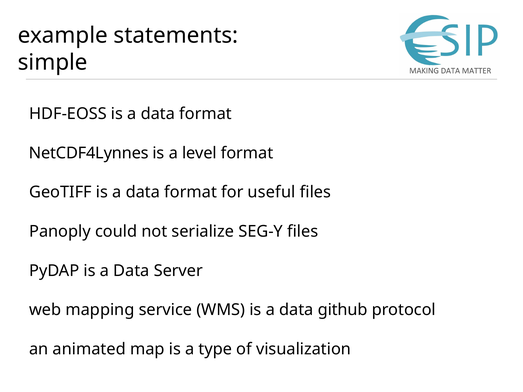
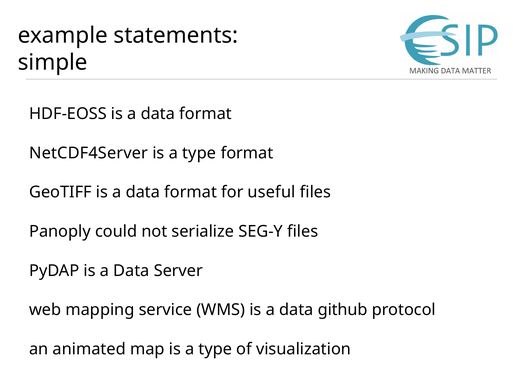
NetCDF4Lynnes: NetCDF4Lynnes -> NetCDF4Server
level at (199, 153): level -> type
